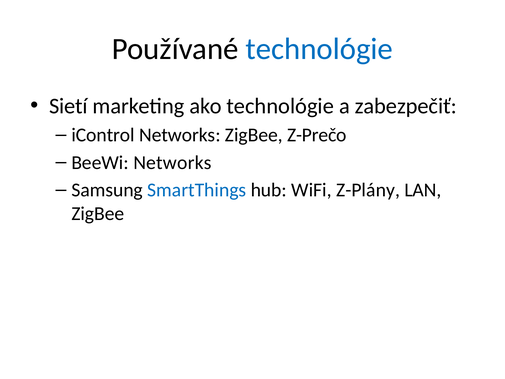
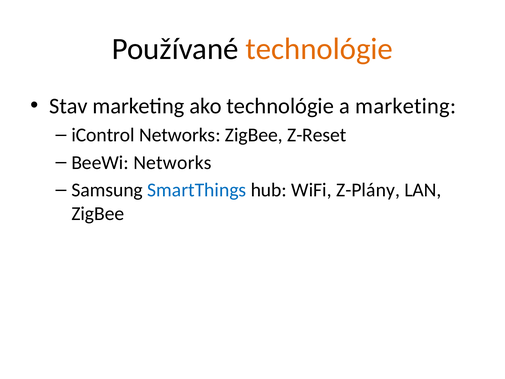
technológie at (319, 49) colour: blue -> orange
Sietí: Sietí -> Stav
a zabezpečiť: zabezpečiť -> marketing
Z-Prečo: Z-Prečo -> Z-Reset
